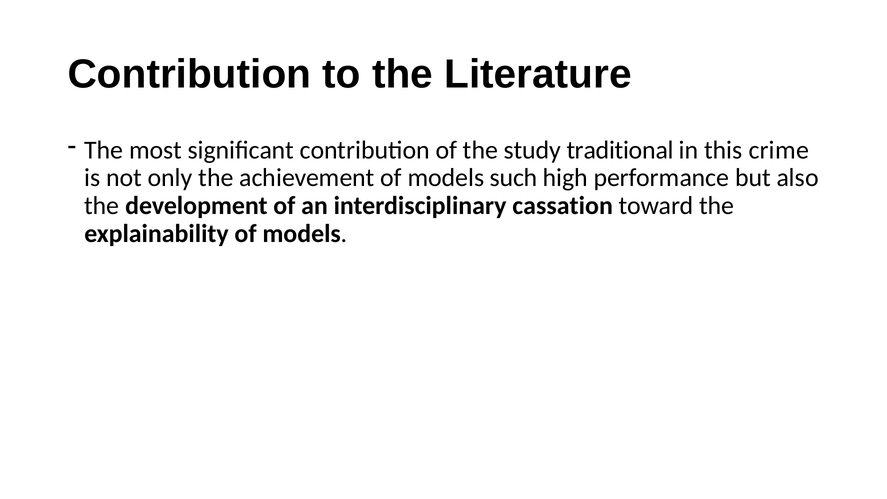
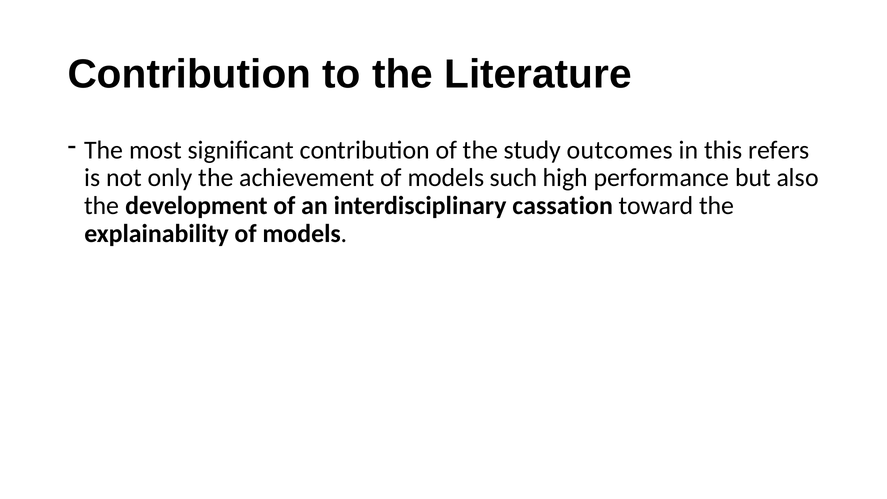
traditional: traditional -> outcomes
crime: crime -> refers
